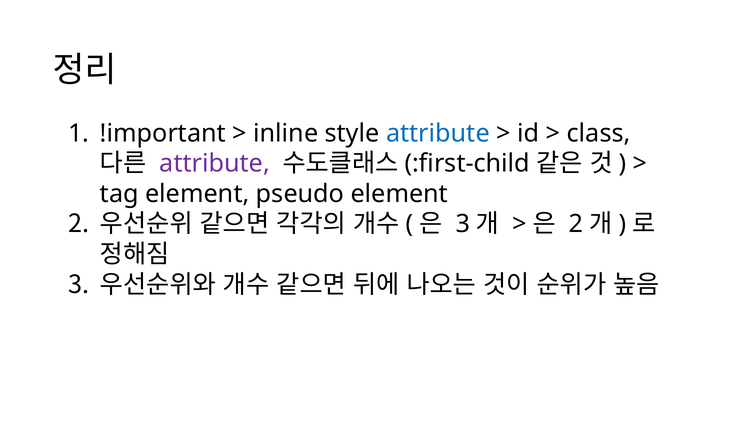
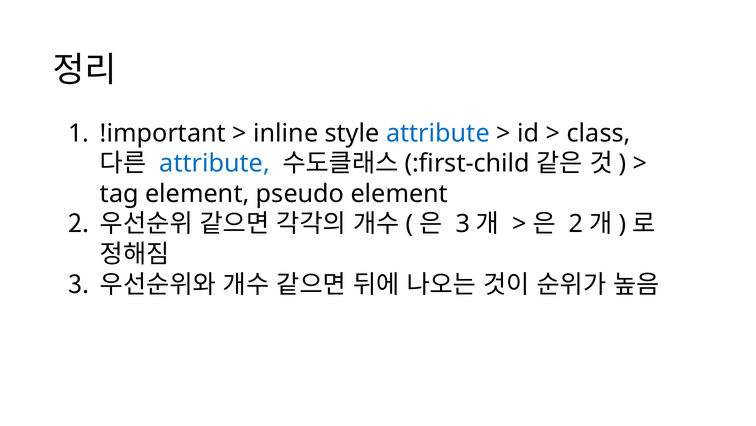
attribute at (215, 163) colour: purple -> blue
